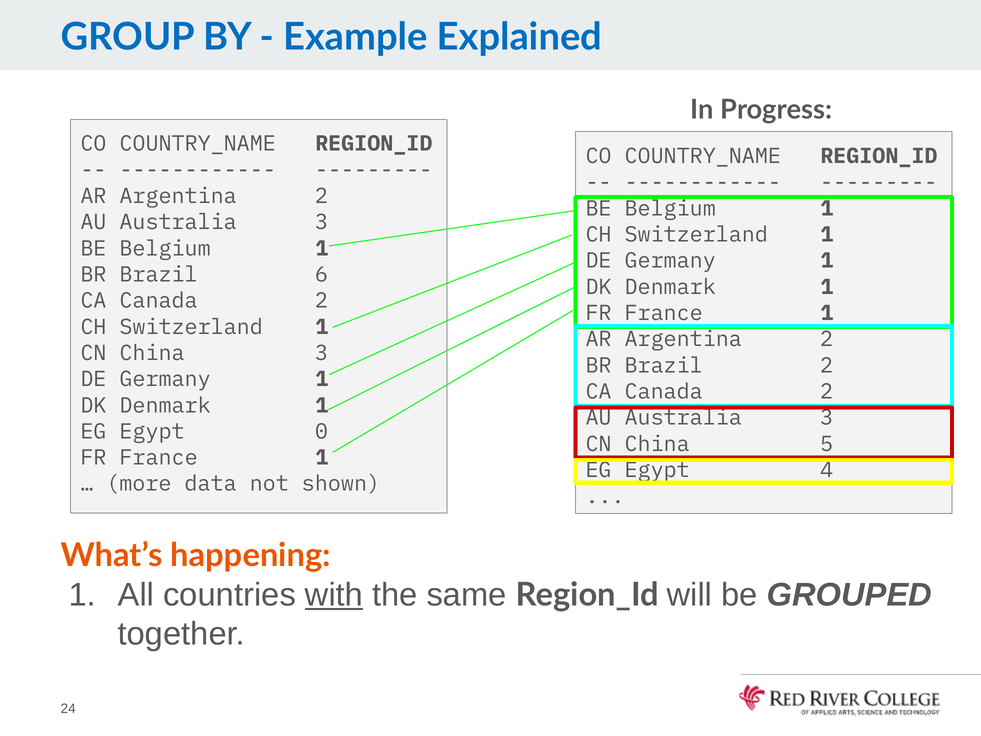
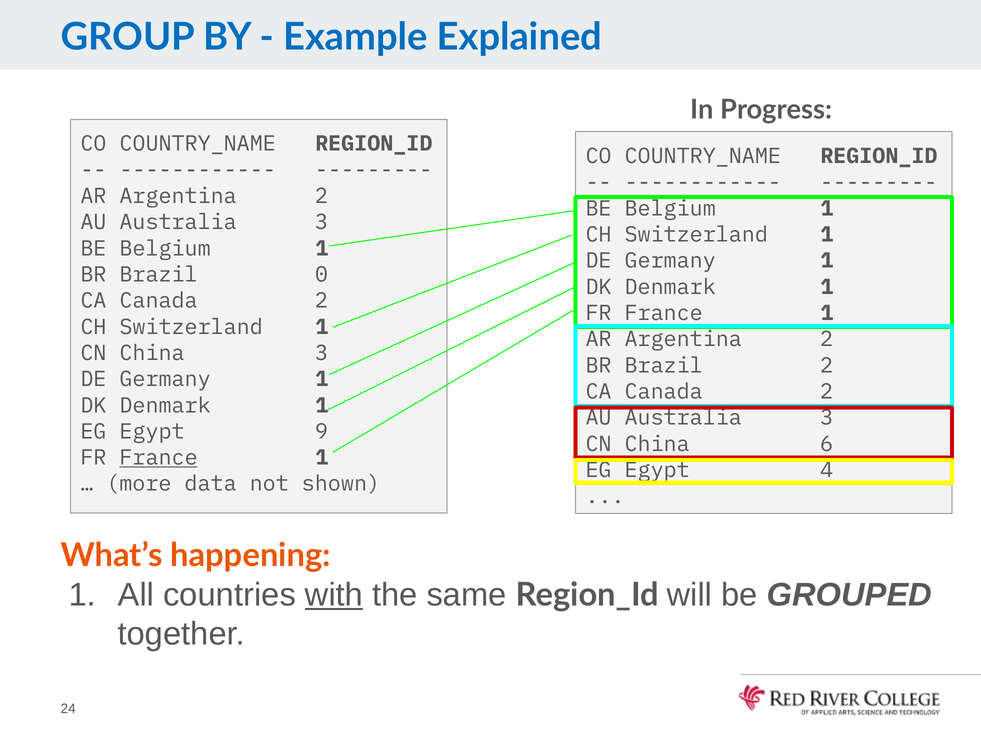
6: 6 -> 0
0: 0 -> 9
5: 5 -> 6
France at (159, 457) underline: none -> present
